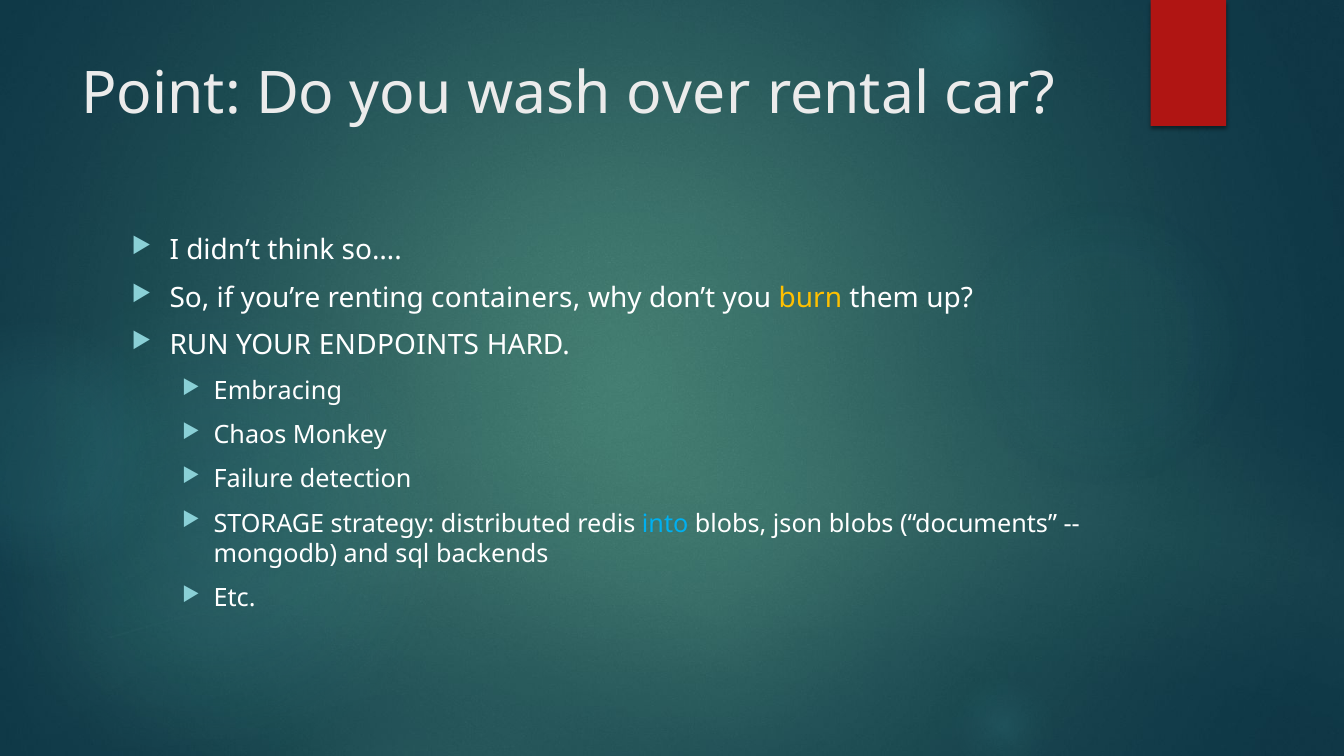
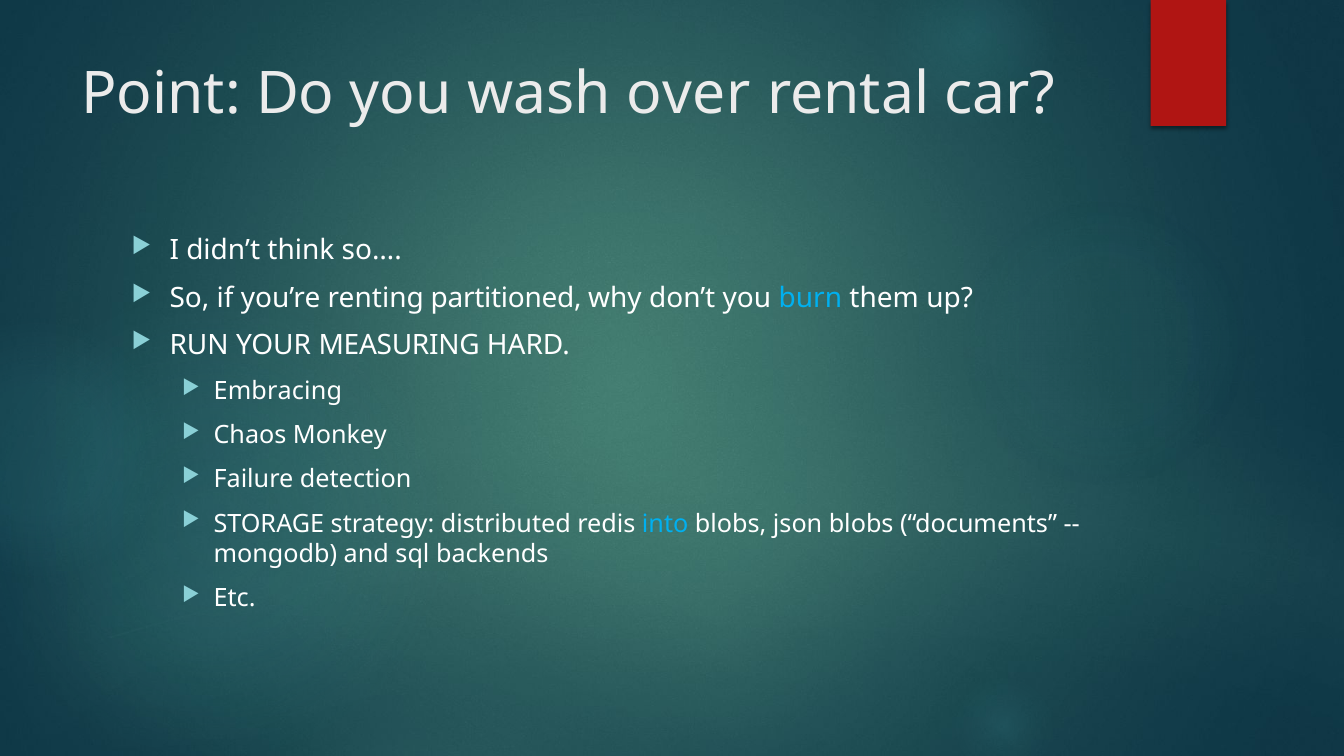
containers: containers -> partitioned
burn colour: yellow -> light blue
ENDPOINTS: ENDPOINTS -> MEASURING
